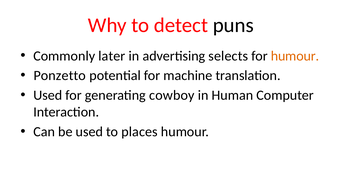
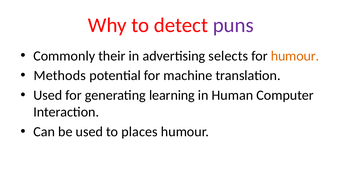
puns colour: black -> purple
later: later -> their
Ponzetto: Ponzetto -> Methods
cowboy: cowboy -> learning
